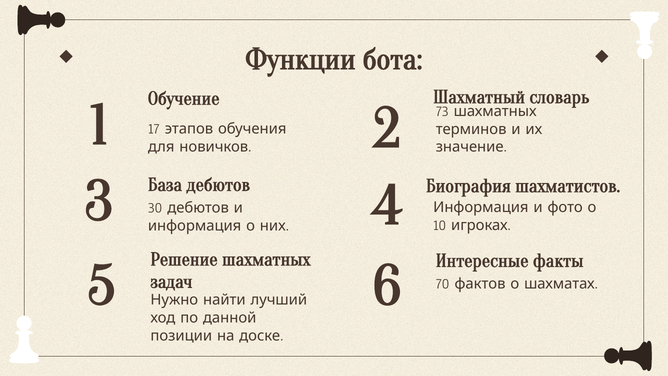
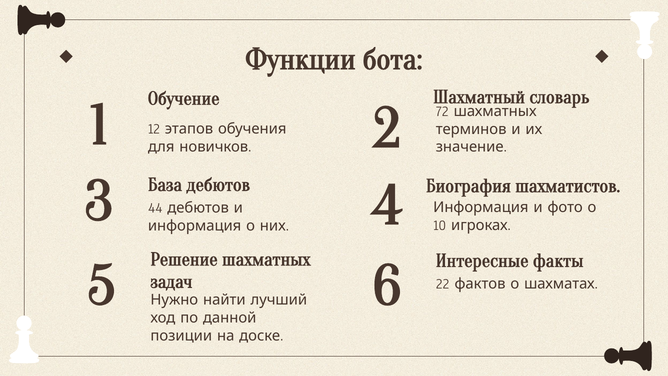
17: 17 -> 12
73: 73 -> 72
30: 30 -> 44
70: 70 -> 22
